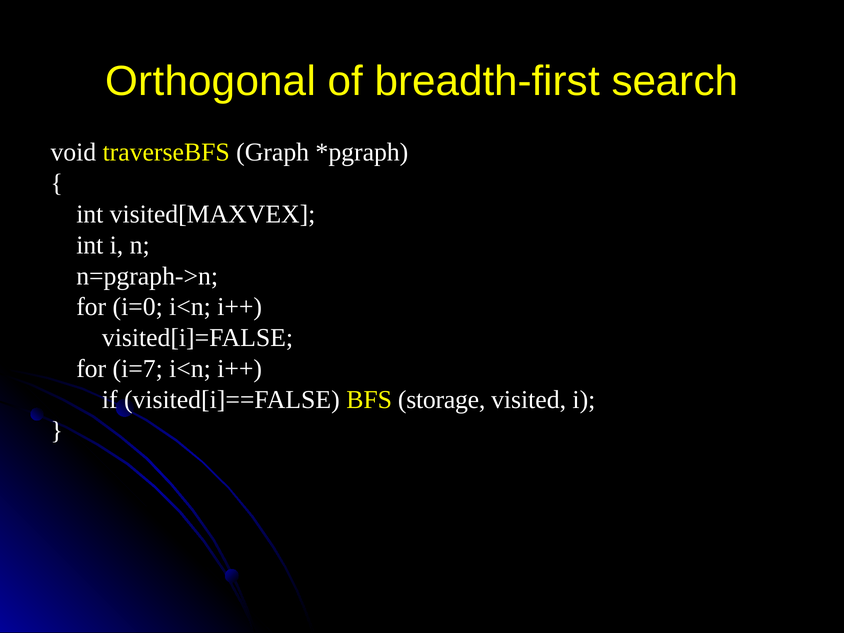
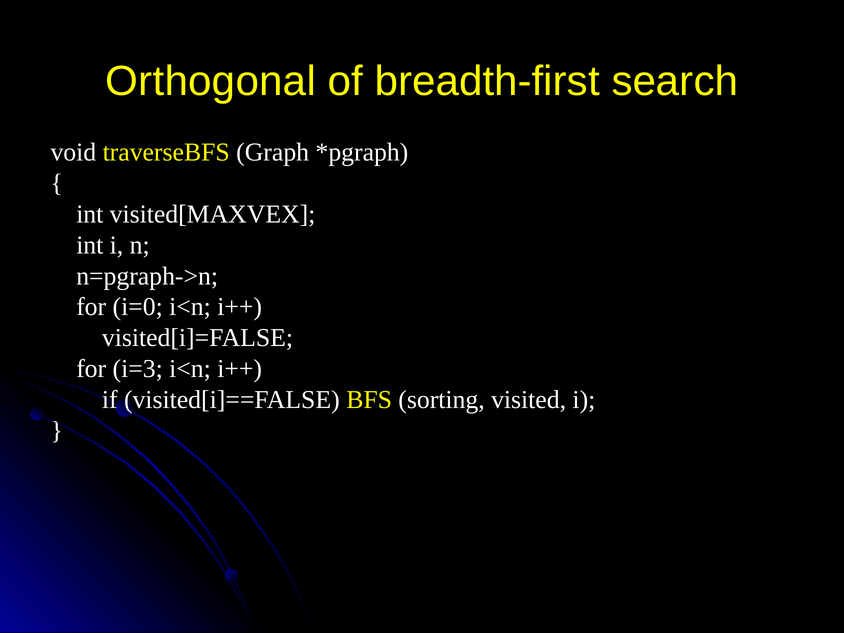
i=7: i=7 -> i=3
storage: storage -> sorting
